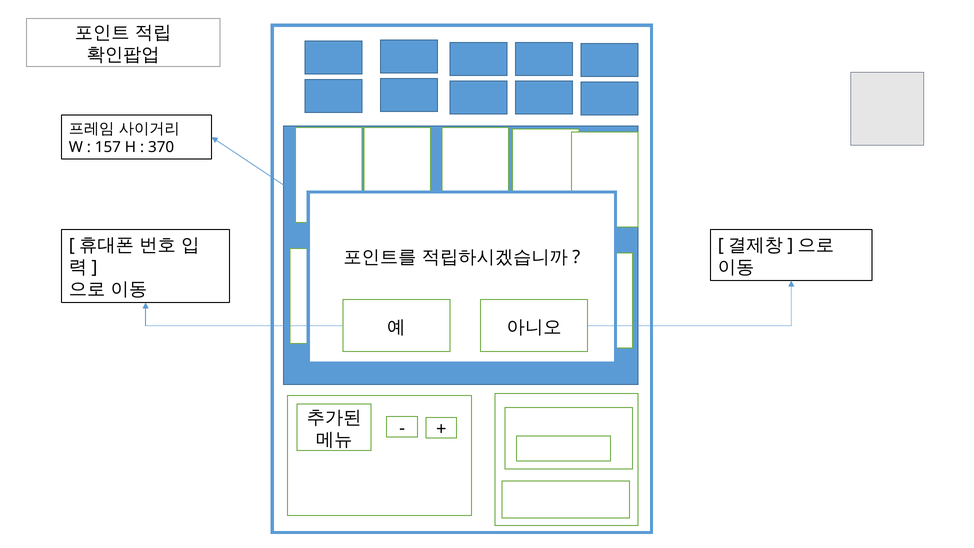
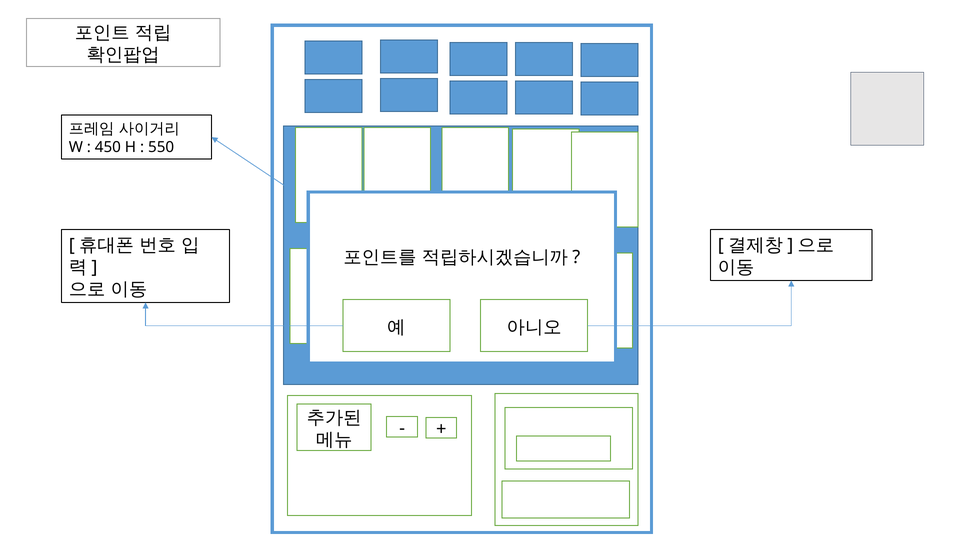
157: 157 -> 450
370: 370 -> 550
